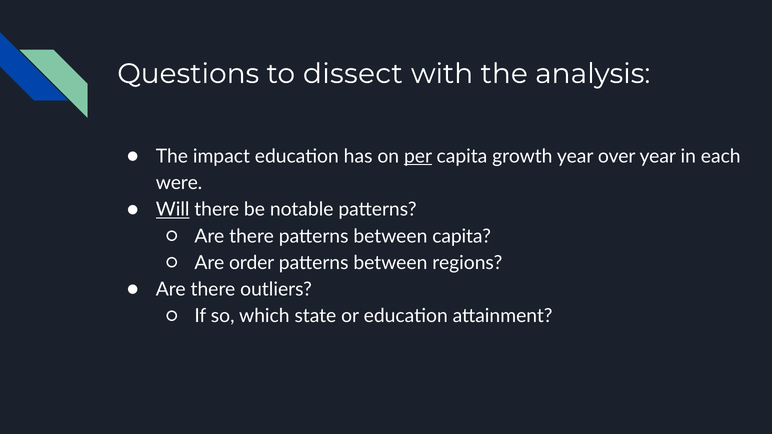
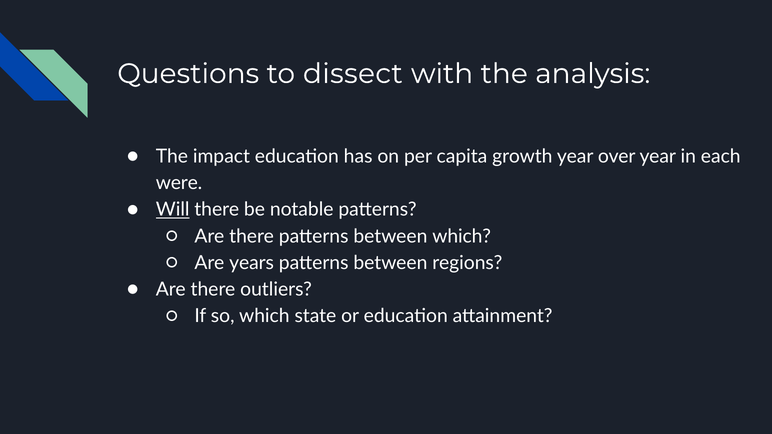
per underline: present -> none
between capita: capita -> which
order: order -> years
